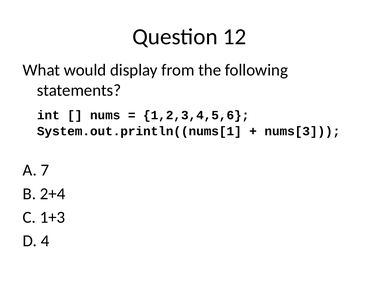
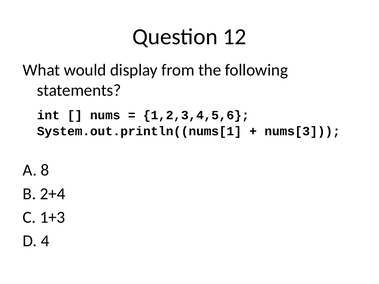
7: 7 -> 8
